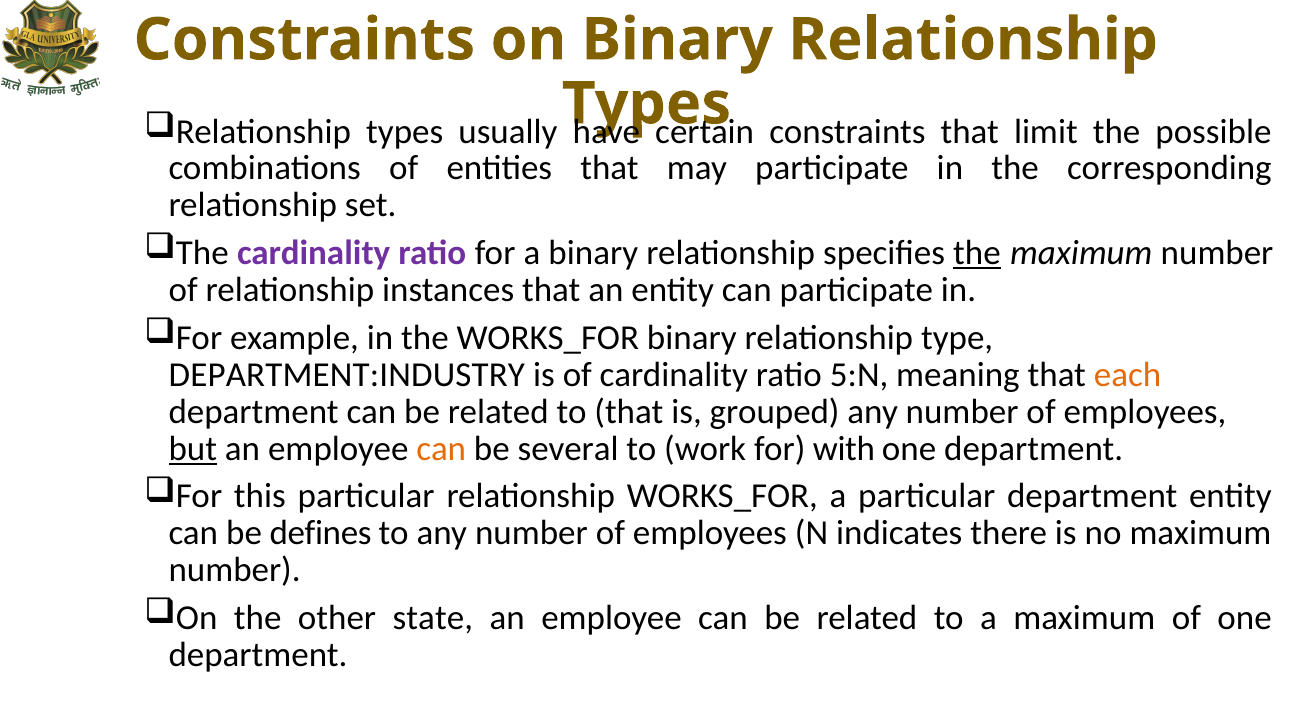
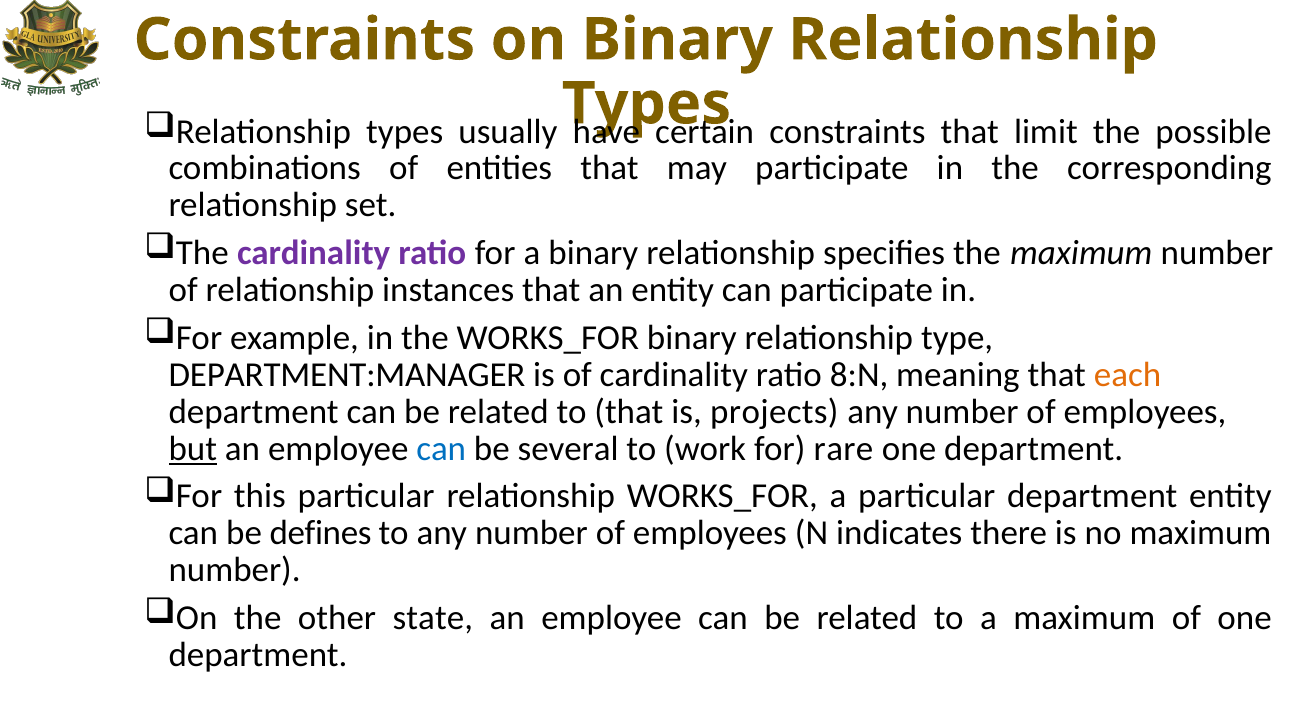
the at (977, 253) underline: present -> none
DEPARTMENT:INDUSTRY: DEPARTMENT:INDUSTRY -> DEPARTMENT:MANAGER
5:N: 5:N -> 8:N
grouped: grouped -> projects
can at (441, 449) colour: orange -> blue
with: with -> rare
